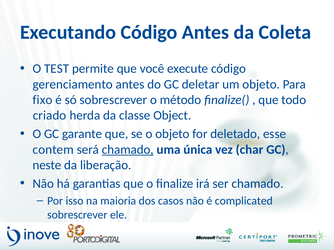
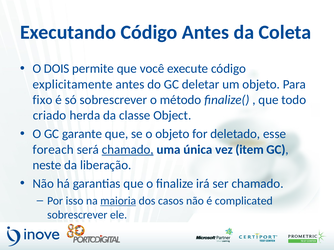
TEST: TEST -> DOIS
gerenciamento: gerenciamento -> explicitamente
contem: contem -> foreach
char: char -> item
maioria underline: none -> present
